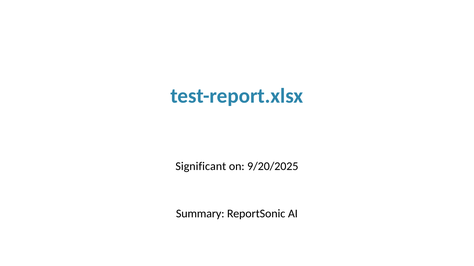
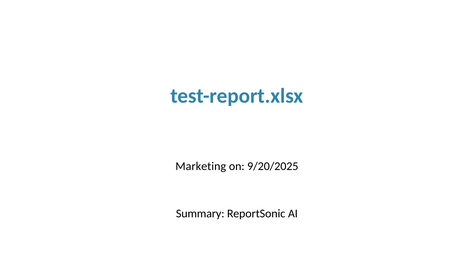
Significant: Significant -> Marketing
